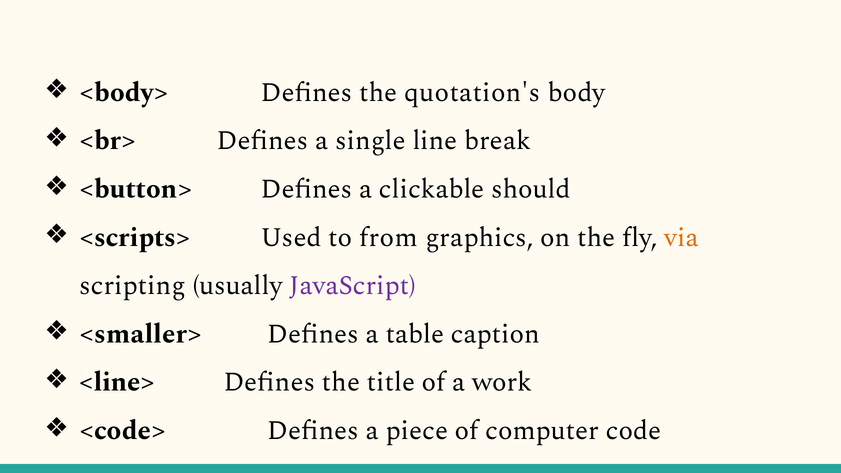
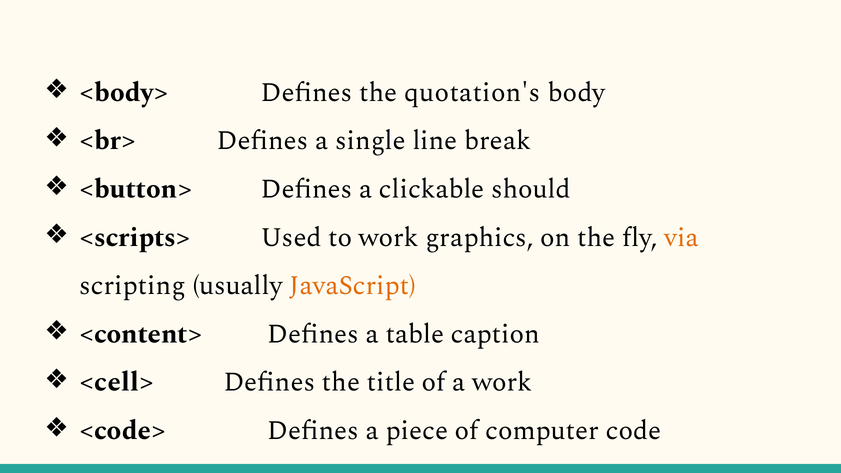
to from: from -> work
JavaScript colour: purple -> orange
<smaller>: <smaller> -> <content>
<line>: <line> -> <cell>
